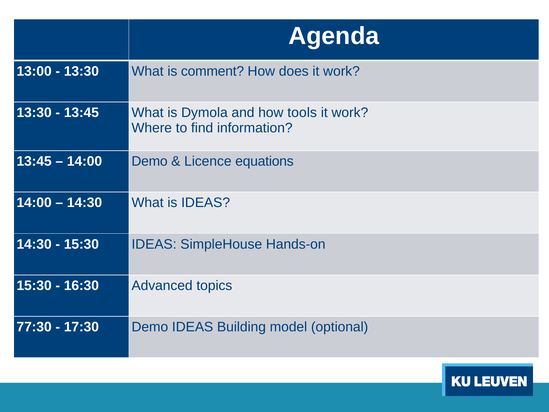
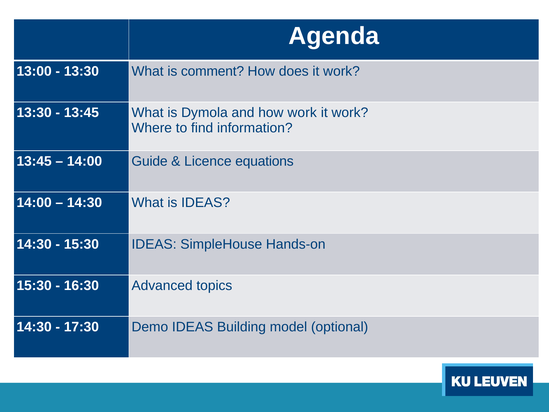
how tools: tools -> work
14:00 Demo: Demo -> Guide
77:30 at (34, 327): 77:30 -> 14:30
